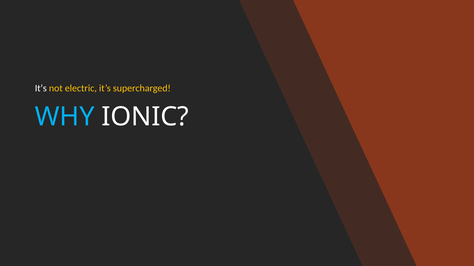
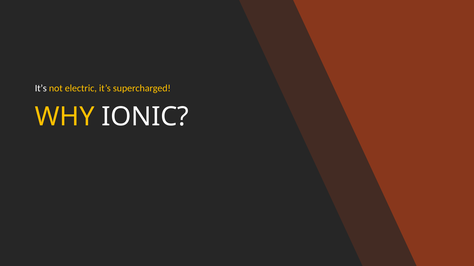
WHY colour: light blue -> yellow
